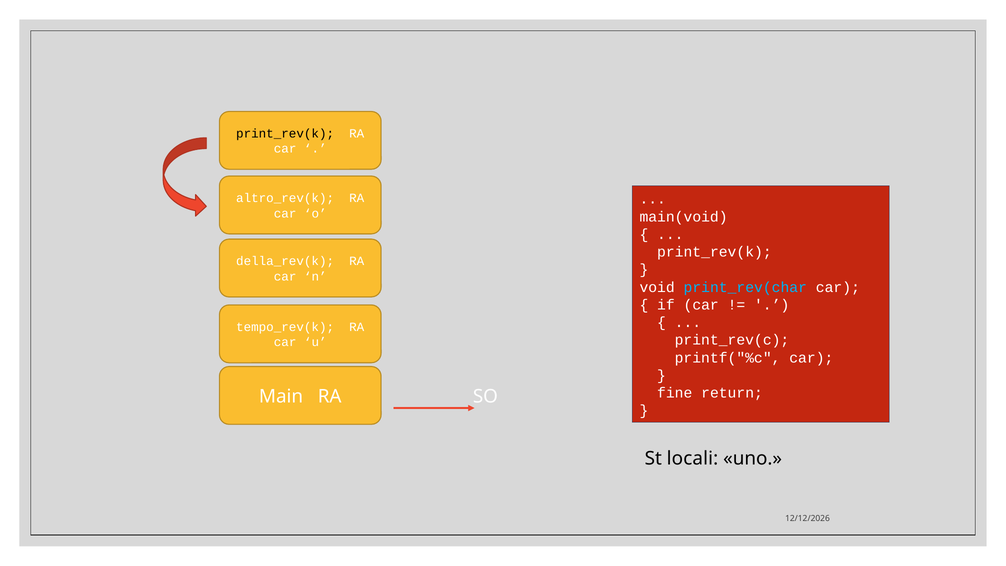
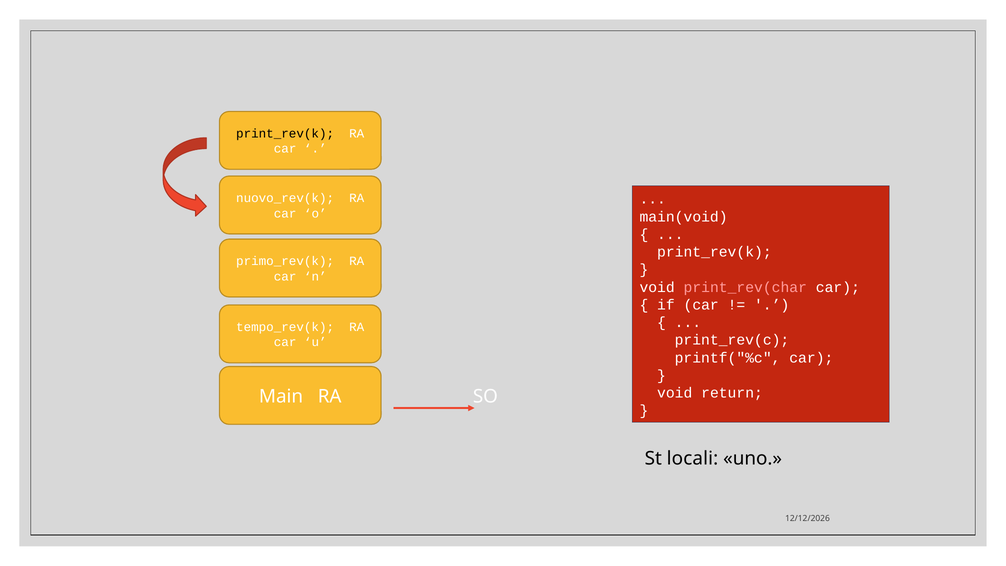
altro_rev(k: altro_rev(k -> nuovo_rev(k
della_rev(k: della_rev(k -> primo_rev(k
print_rev(char colour: light blue -> pink
fine at (675, 393): fine -> void
